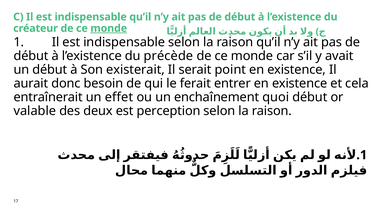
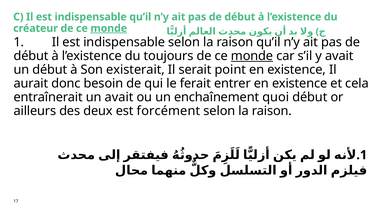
précède: précède -> toujours
monde at (252, 56) underline: none -> present
un effet: effet -> avait
valable: valable -> ailleurs
perception: perception -> forcément
